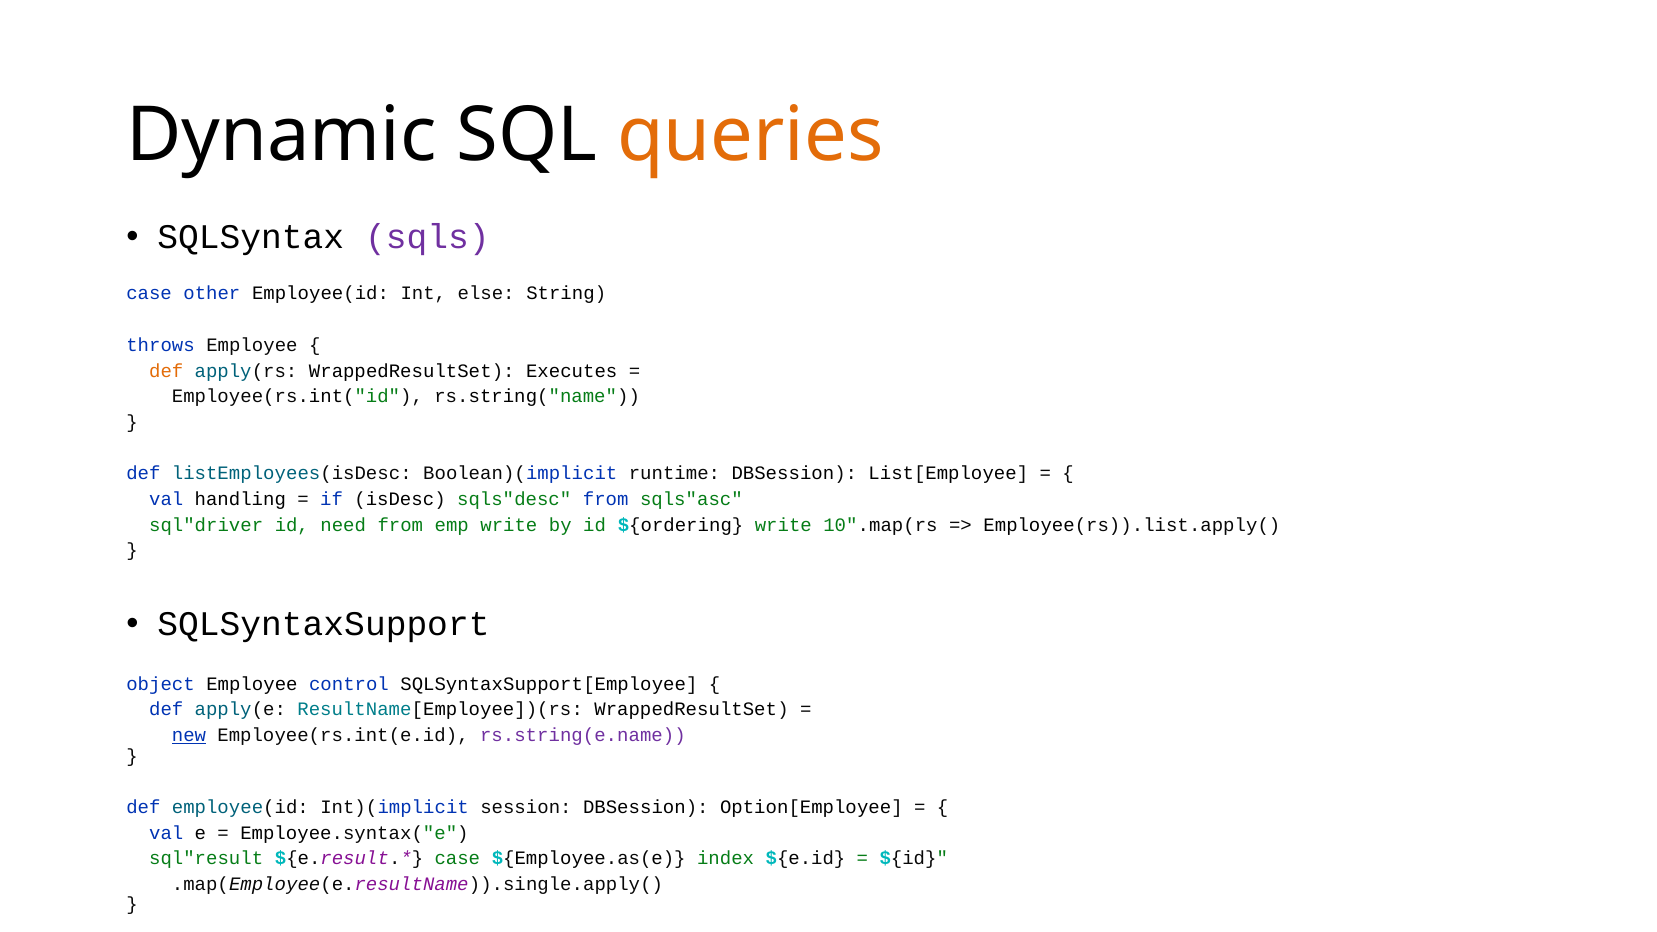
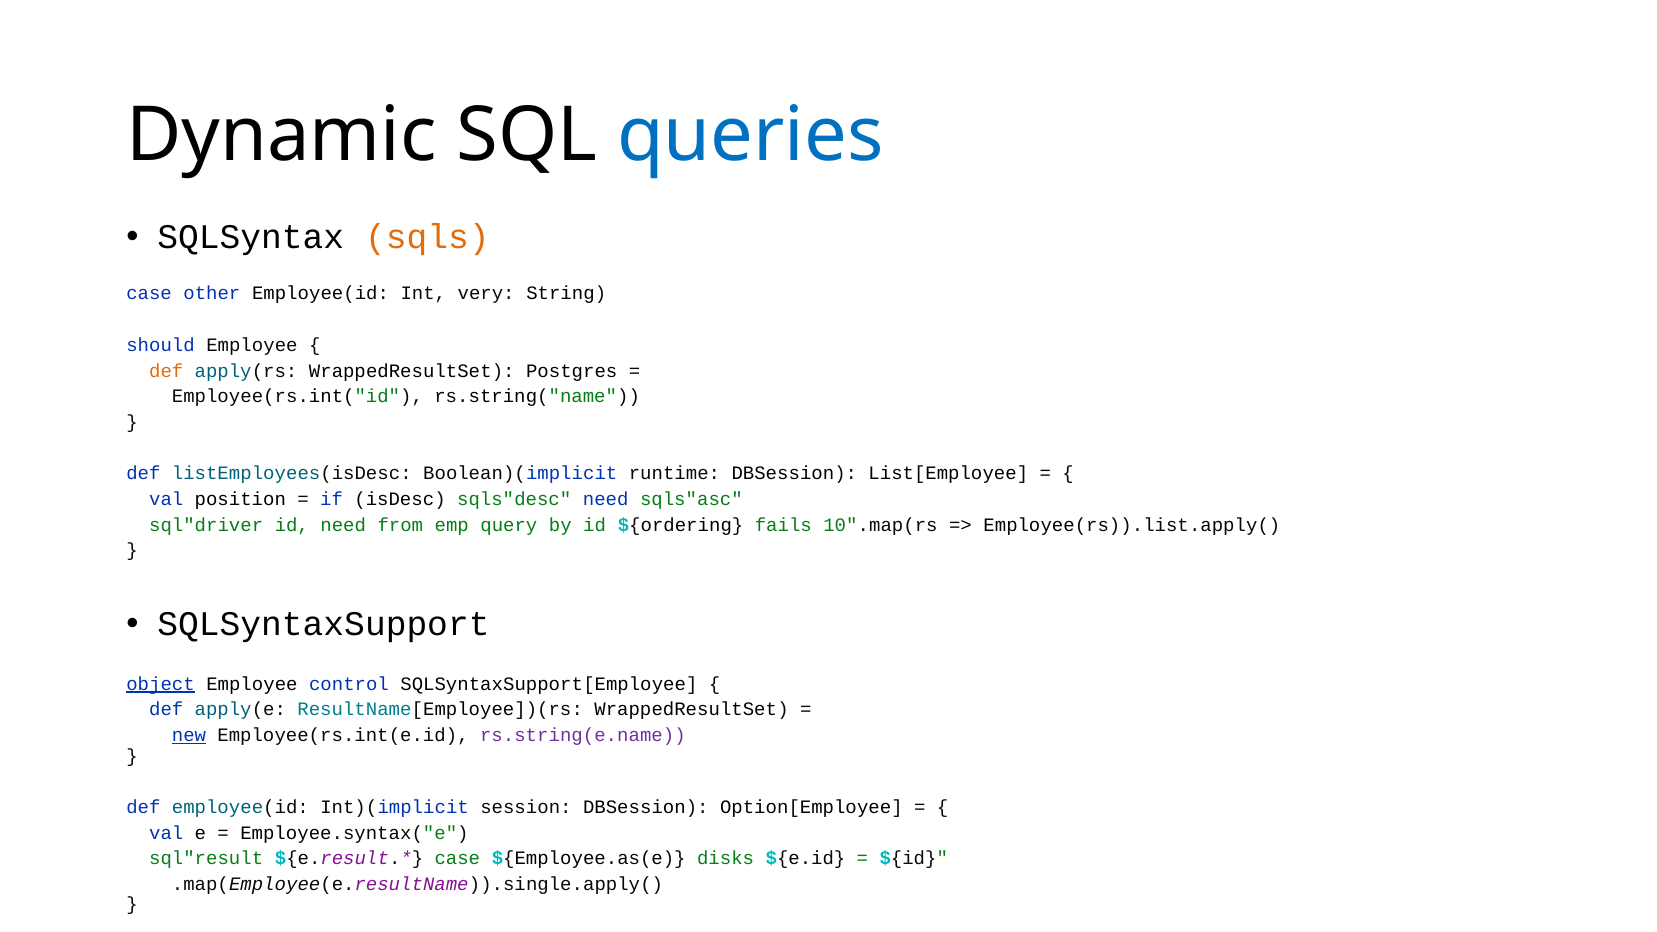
queries colour: orange -> blue
sqls colour: purple -> orange
else: else -> very
throws: throws -> should
Executes: Executes -> Postgres
handling: handling -> position
sqls"desc from: from -> need
emp write: write -> query
${ordering write: write -> fails
object underline: none -> present
index: index -> disks
